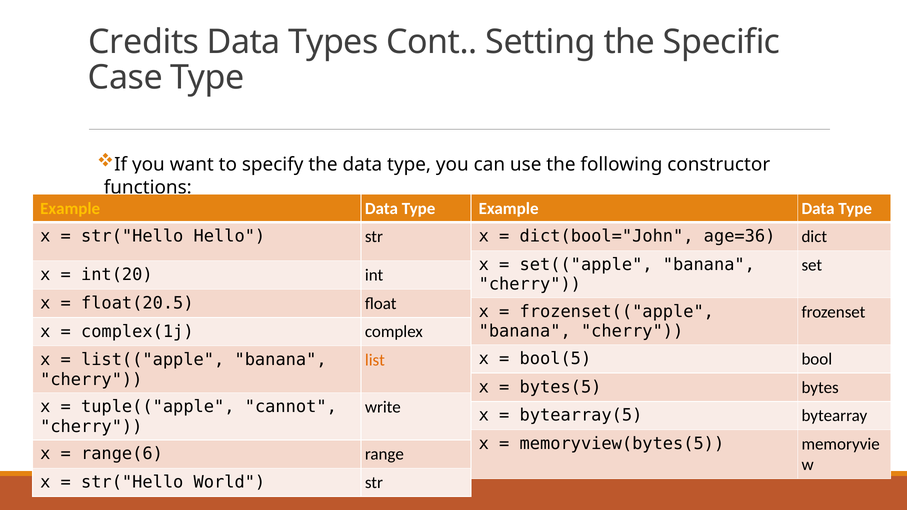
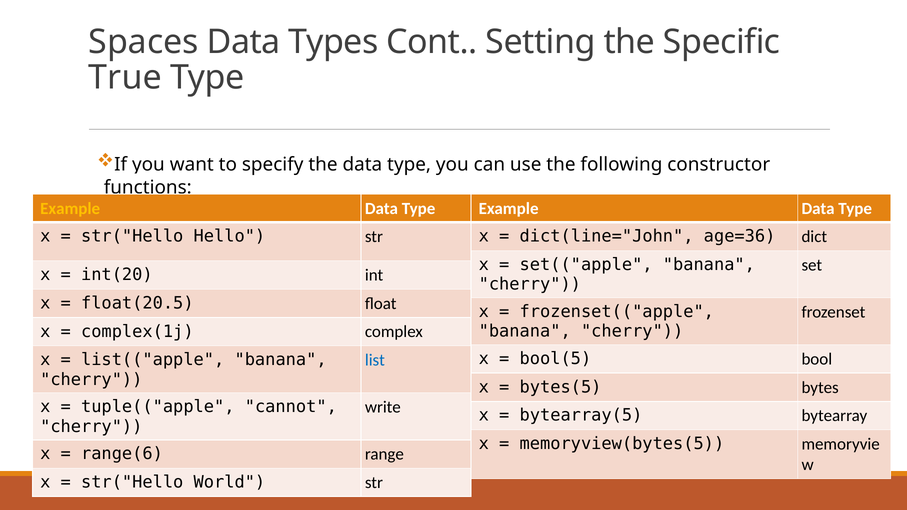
Credits: Credits -> Spaces
Case: Case -> True
dict(bool="John: dict(bool="John -> dict(line="John
list colour: orange -> blue
